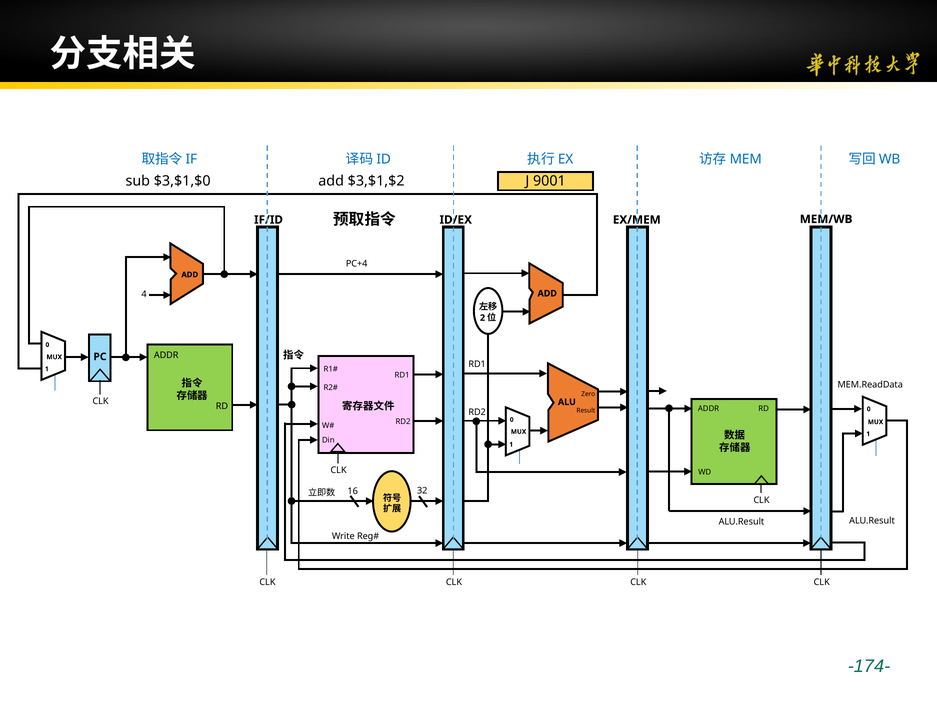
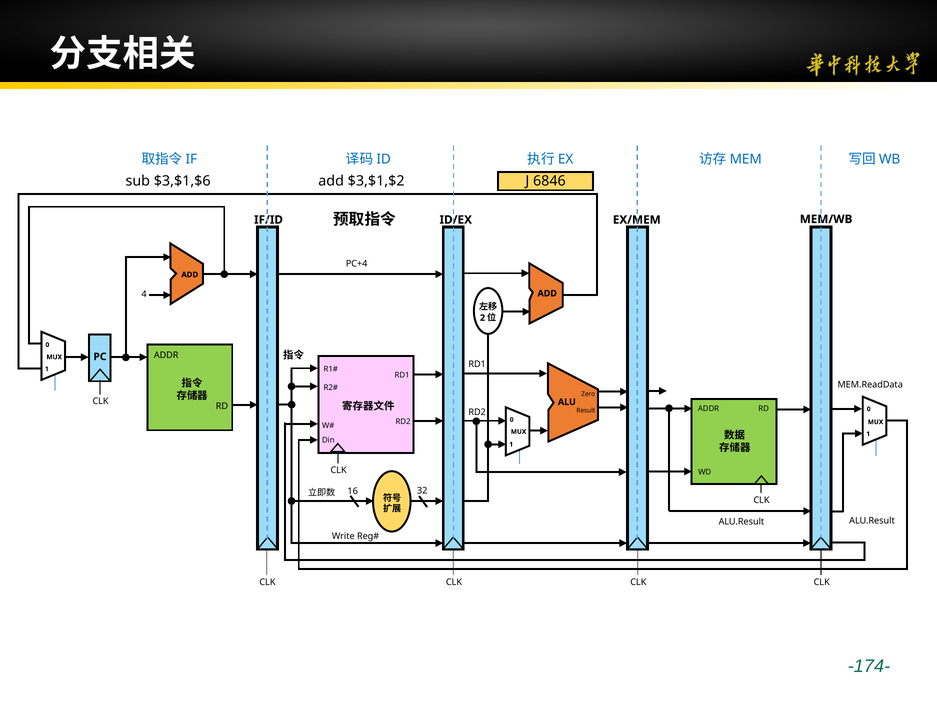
$3,$1,$0: $3,$1,$0 -> $3,$1,$6
9001: 9001 -> 6846
